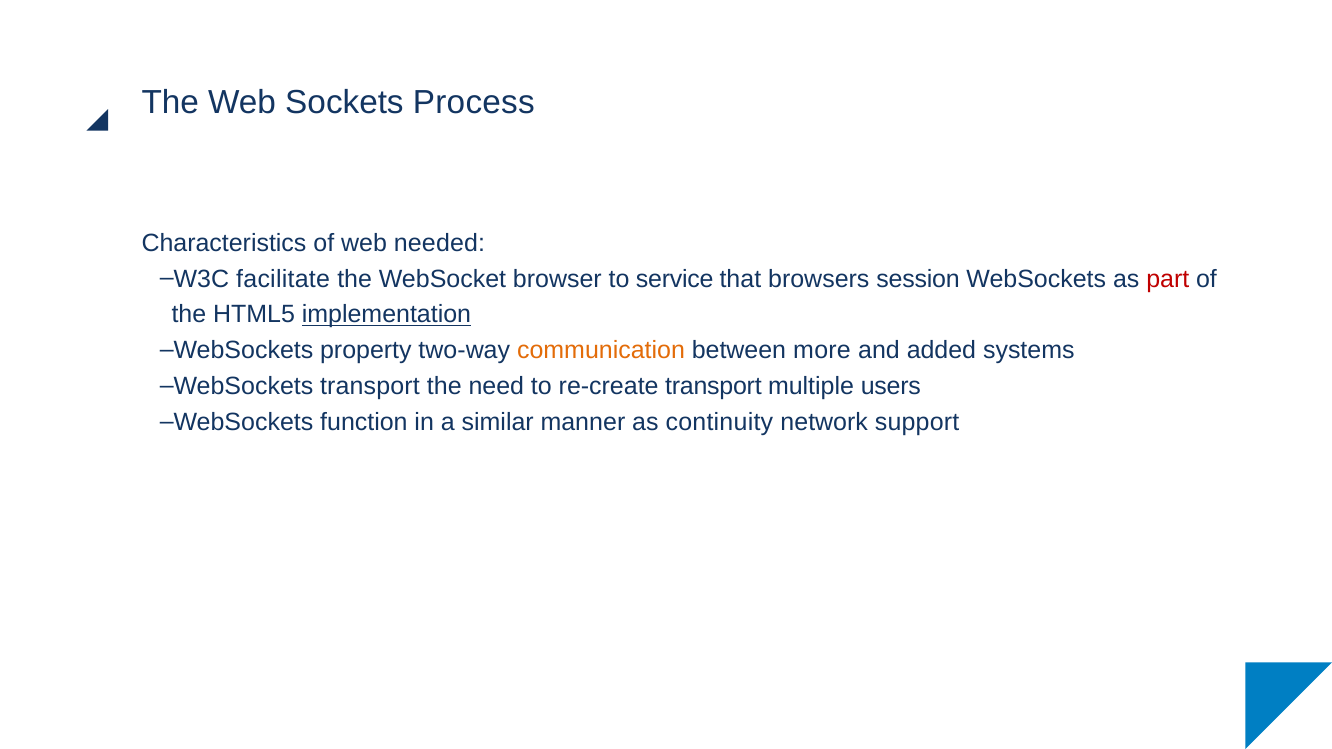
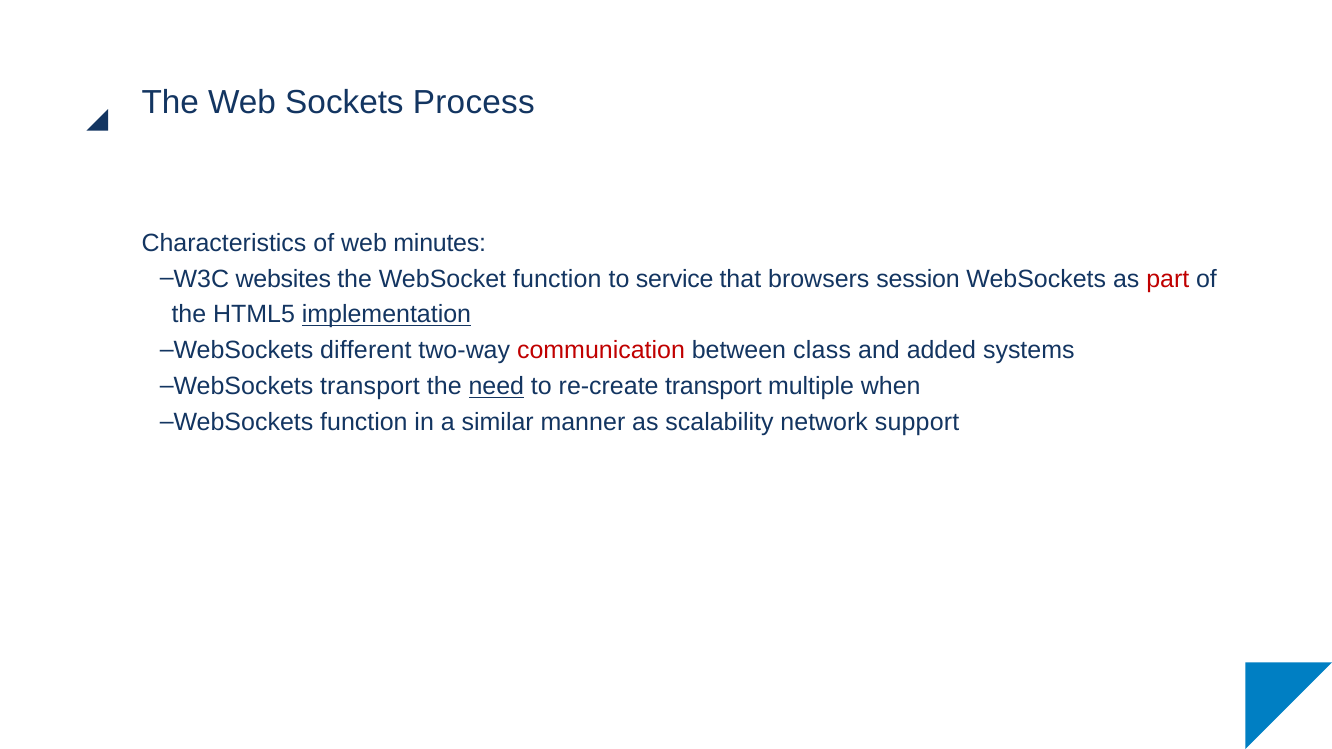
needed: needed -> minutes
facilitate: facilitate -> websites
WebSocket browser: browser -> function
property: property -> different
communication colour: orange -> red
more: more -> class
need underline: none -> present
users: users -> when
continuity: continuity -> scalability
